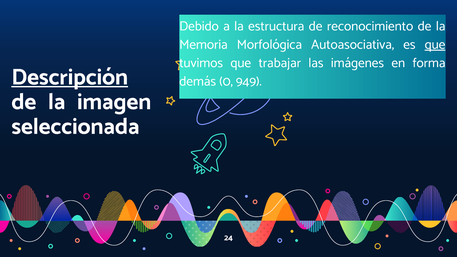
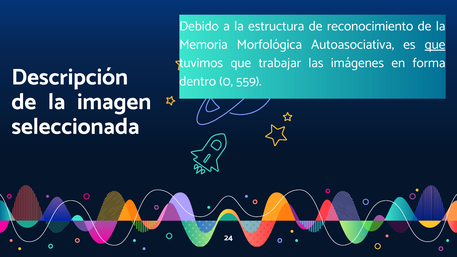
Descripción underline: present -> none
demás: demás -> dentro
949: 949 -> 559
